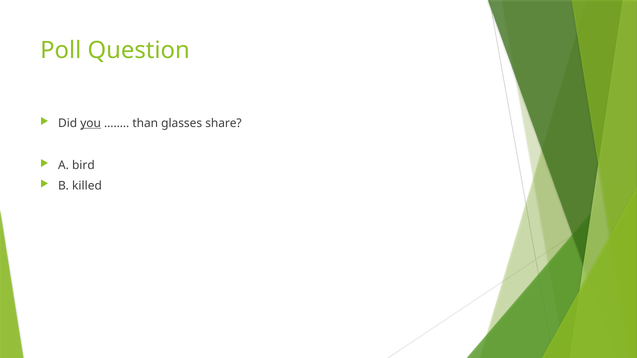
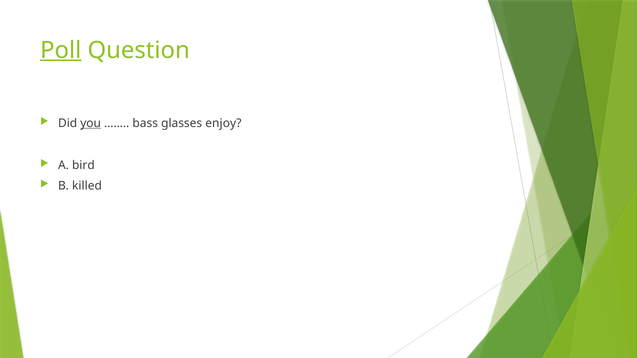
Poll underline: none -> present
than: than -> bass
share: share -> enjoy
